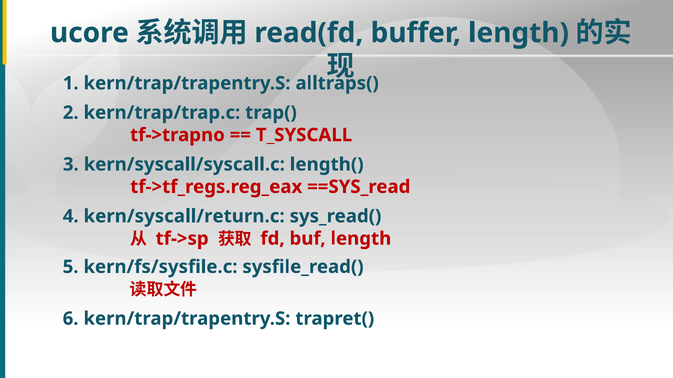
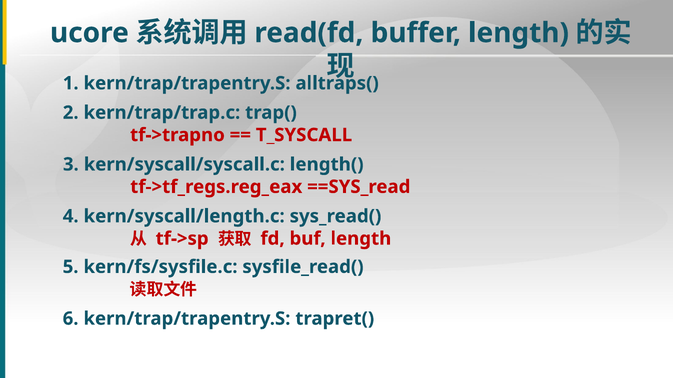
kern/syscall/return.c: kern/syscall/return.c -> kern/syscall/length.c
